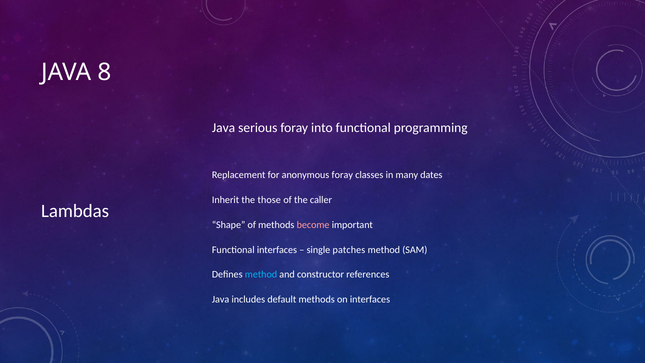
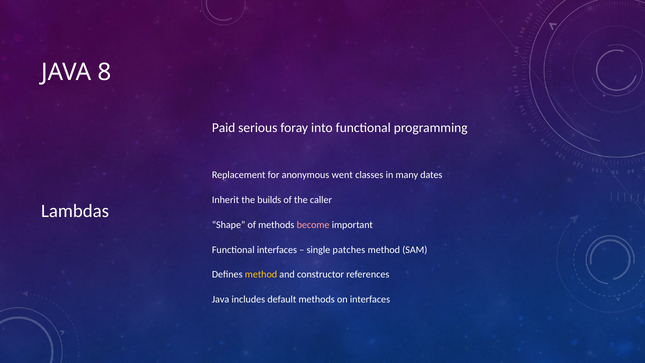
Java at (224, 128): Java -> Paid
anonymous foray: foray -> went
those: those -> builds
method at (261, 274) colour: light blue -> yellow
